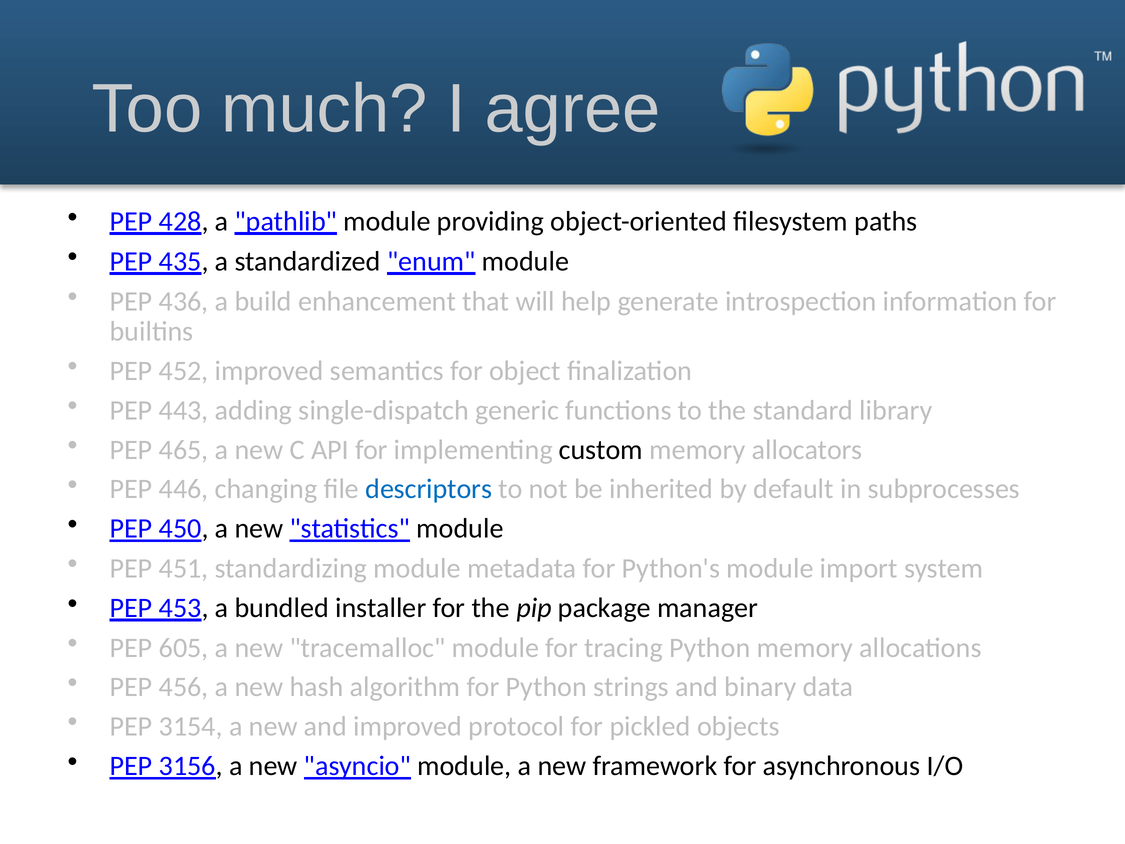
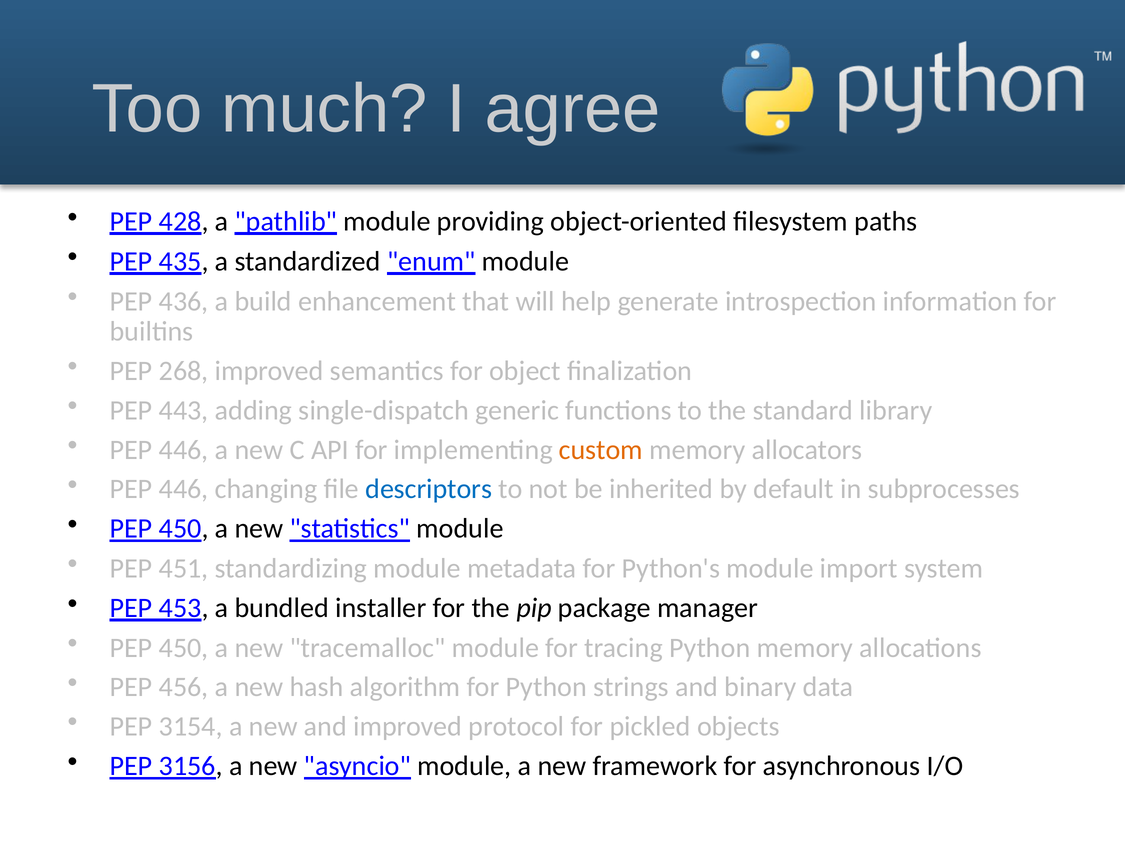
452: 452 -> 268
465 at (184, 450): 465 -> 446
custom colour: black -> orange
605 at (184, 648): 605 -> 450
